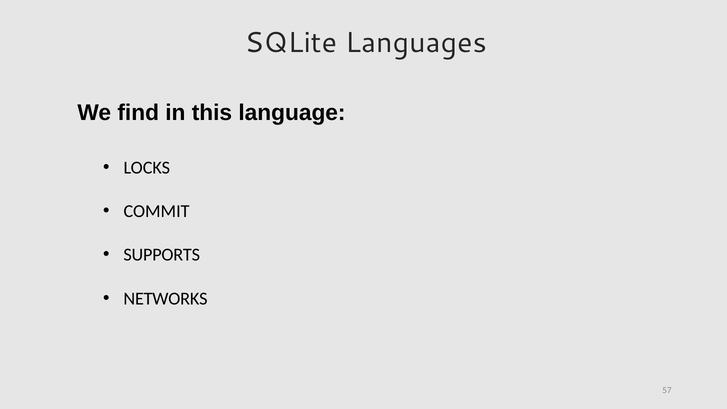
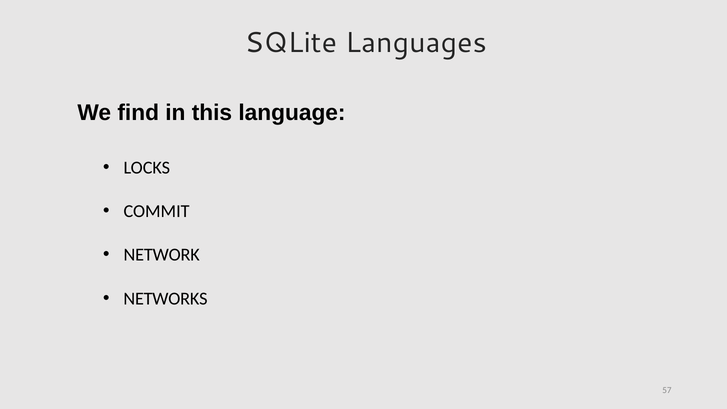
SUPPORTS: SUPPORTS -> NETWORK
